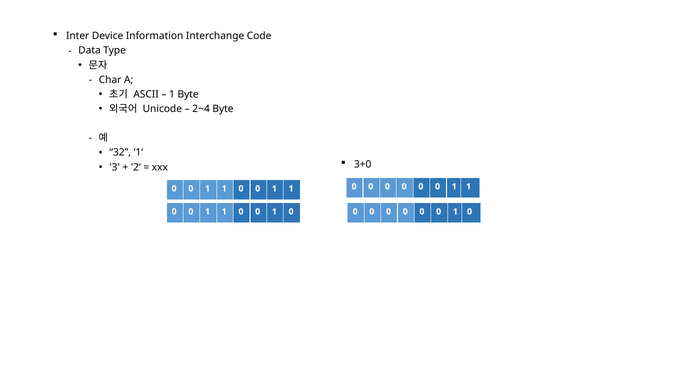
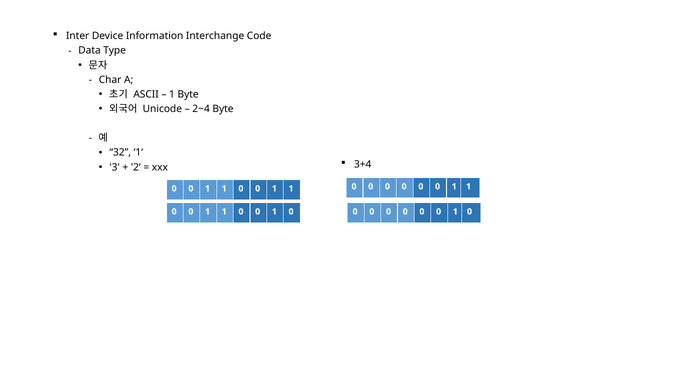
3+0: 3+0 -> 3+4
